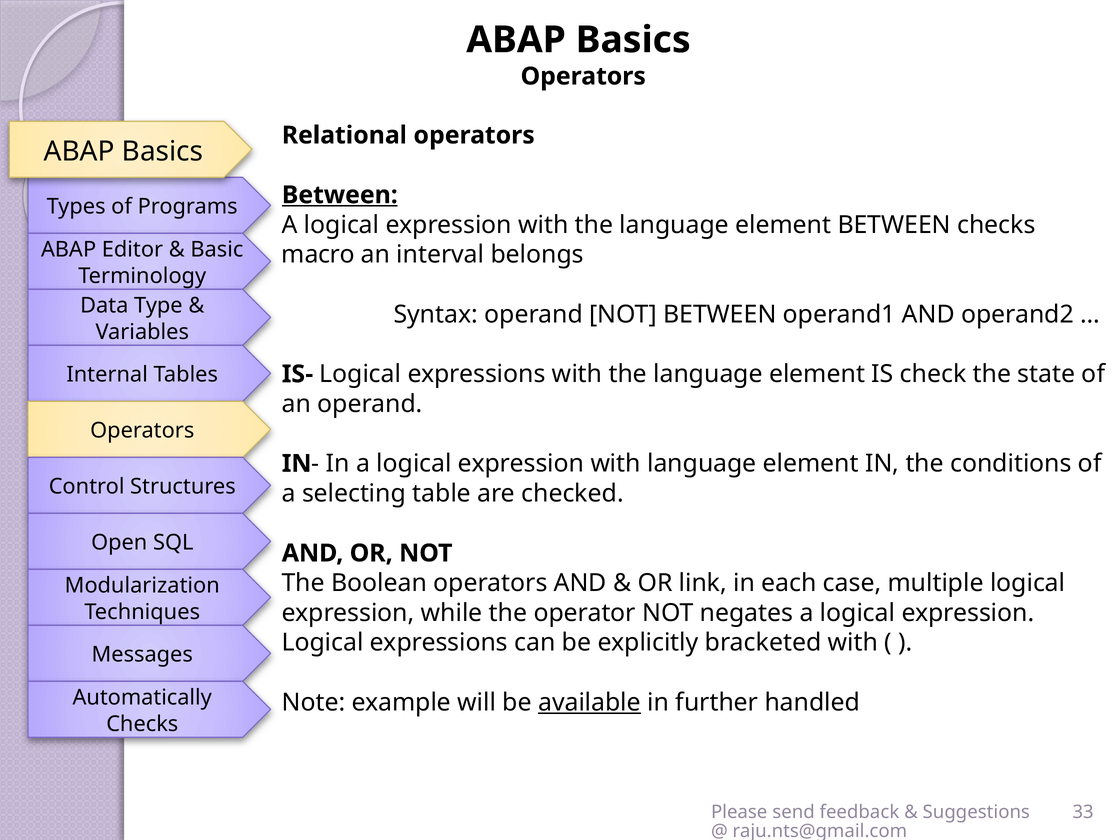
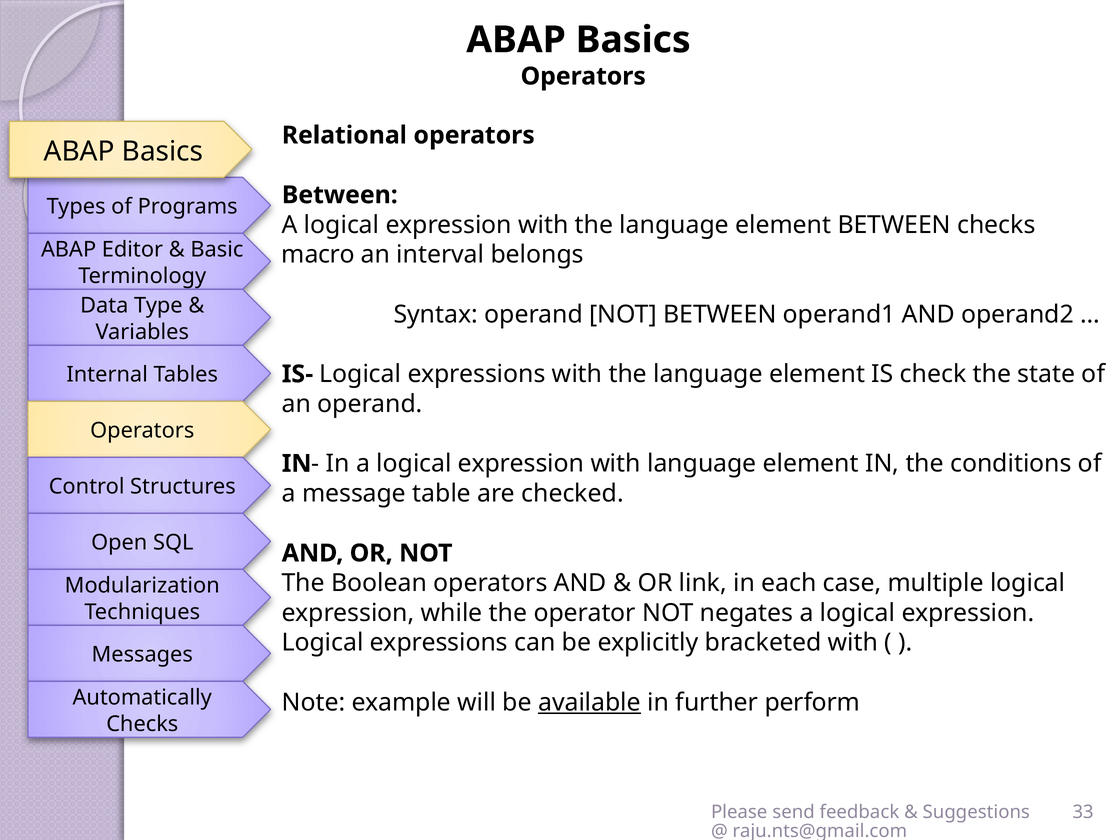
Between at (340, 195) underline: present -> none
selecting: selecting -> message
handled: handled -> perform
